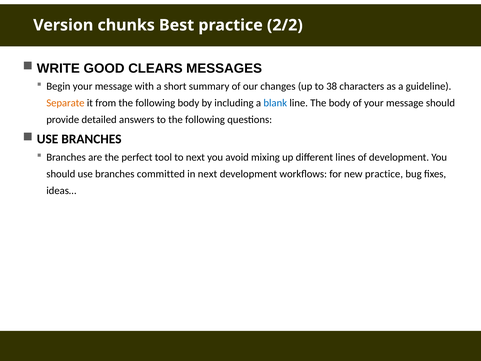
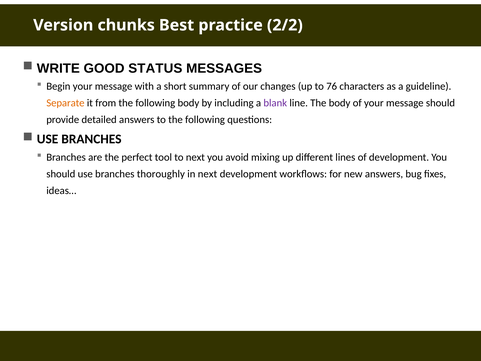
CLEARS: CLEARS -> STATUS
38: 38 -> 76
blank colour: blue -> purple
committed: committed -> thoroughly
new practice: practice -> answers
